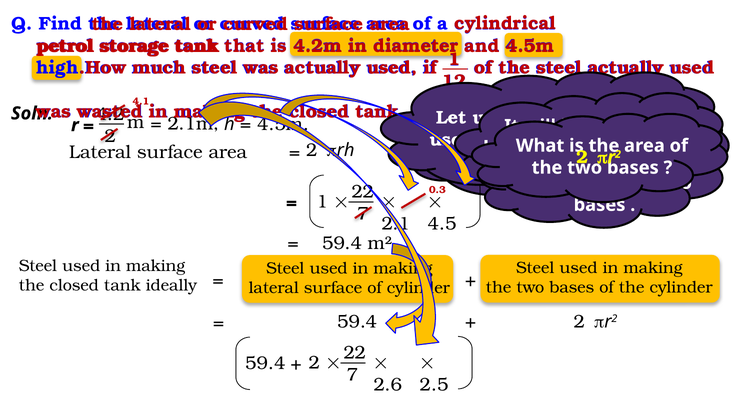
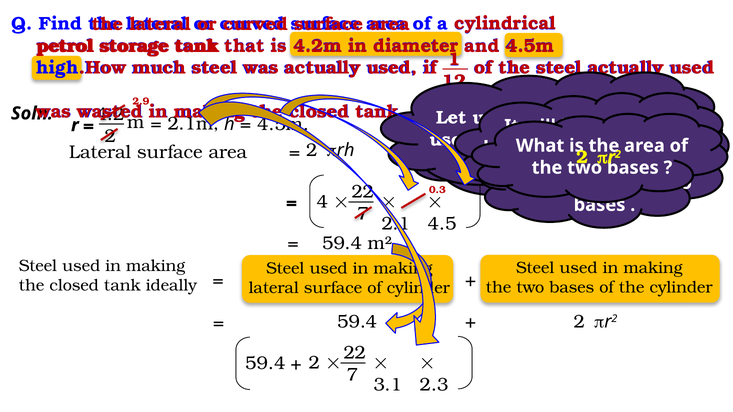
4.1: 4.1 -> 2.9
1 at (322, 202): 1 -> 4
2.6: 2.6 -> 3.1
2.5: 2.5 -> 2.3
